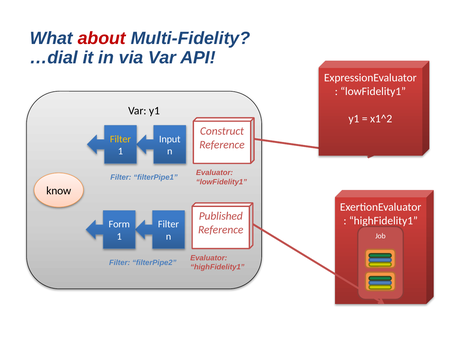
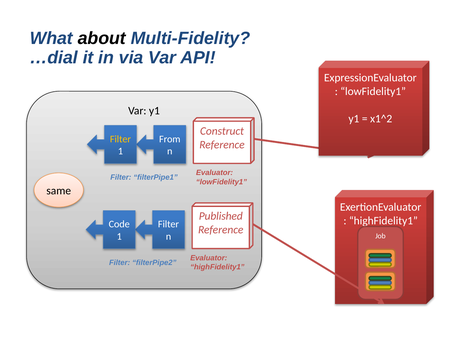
about colour: red -> black
Input: Input -> From
know: know -> same
Form: Form -> Code
